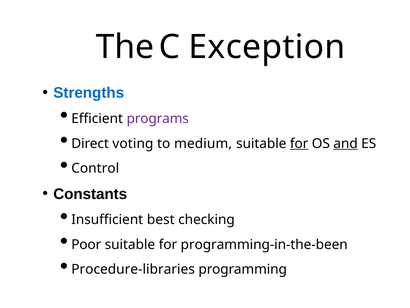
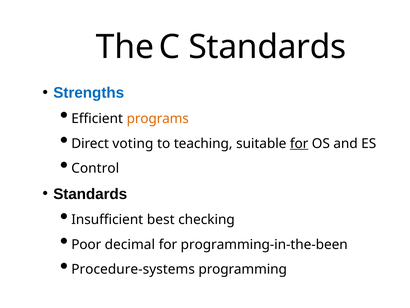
Exception at (267, 47): Exception -> Standards
programs colour: purple -> orange
medium: medium -> teaching
and underline: present -> none
Constants at (90, 194): Constants -> Standards
Poor suitable: suitable -> decimal
Procedure-libraries: Procedure-libraries -> Procedure-systems
